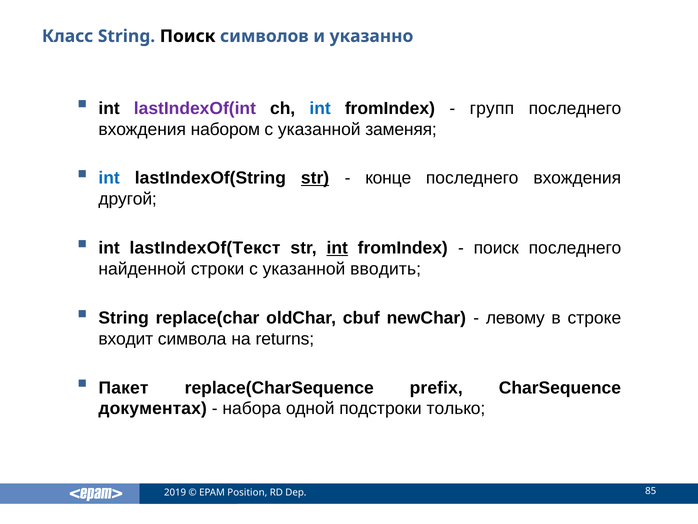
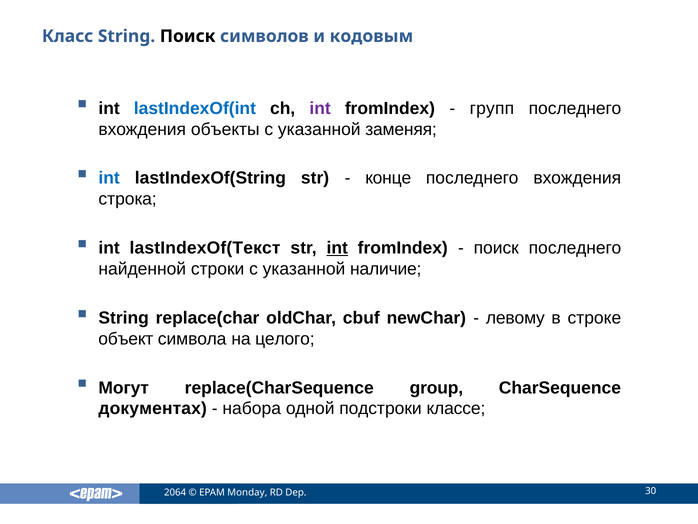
указанно: указанно -> кодовым
lastIndexOf(int colour: purple -> blue
int at (320, 108) colour: blue -> purple
набором: набором -> объекты
str at (315, 178) underline: present -> none
другой: другой -> строка
вводить: вводить -> наличие
входит: входит -> объект
returns: returns -> целого
Пакет: Пакет -> Могут
prefix: prefix -> group
только: только -> классе
2019: 2019 -> 2064
Position: Position -> Monday
85: 85 -> 30
